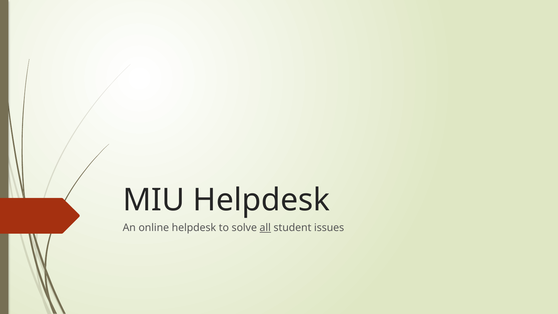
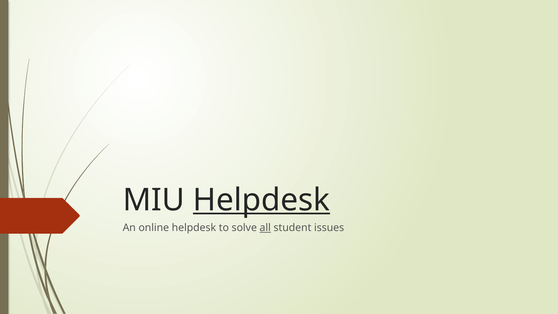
Helpdesk at (261, 200) underline: none -> present
